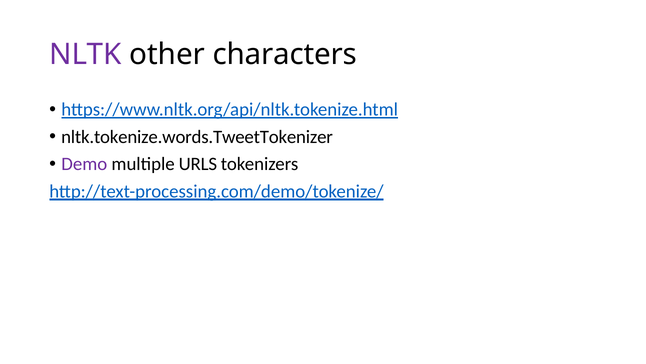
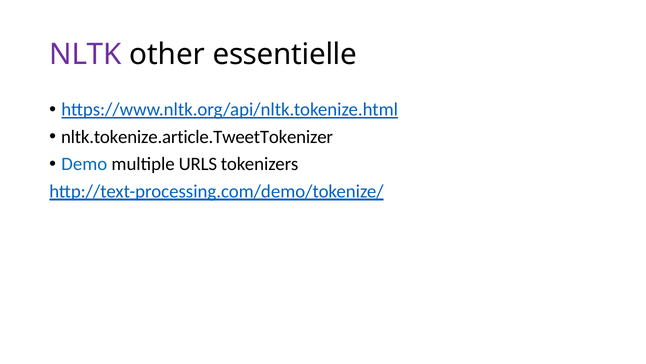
characters: characters -> essentielle
nltk.tokenize.words.TweetTokenizer: nltk.tokenize.words.TweetTokenizer -> nltk.tokenize.article.TweetTokenizer
Demo colour: purple -> blue
